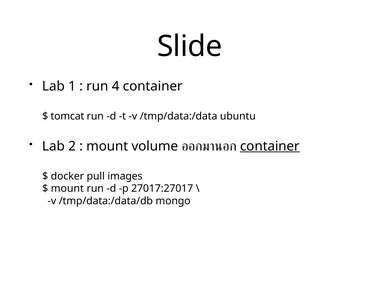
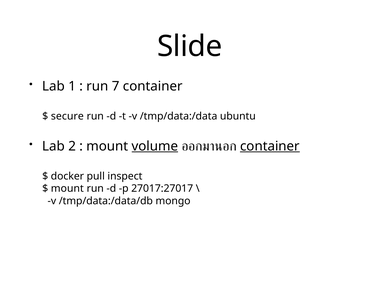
4: 4 -> 7
tomcat: tomcat -> secure
volume underline: none -> present
images: images -> inspect
